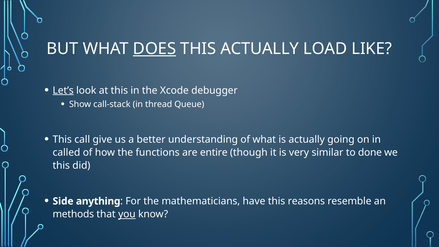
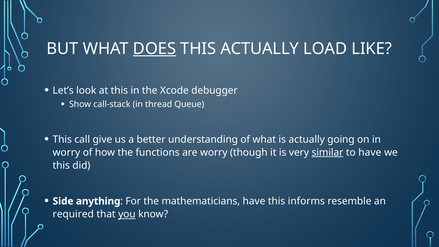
Let’s underline: present -> none
called at (66, 152): called -> worry
are entire: entire -> worry
similar underline: none -> present
to done: done -> have
reasons: reasons -> informs
methods: methods -> required
